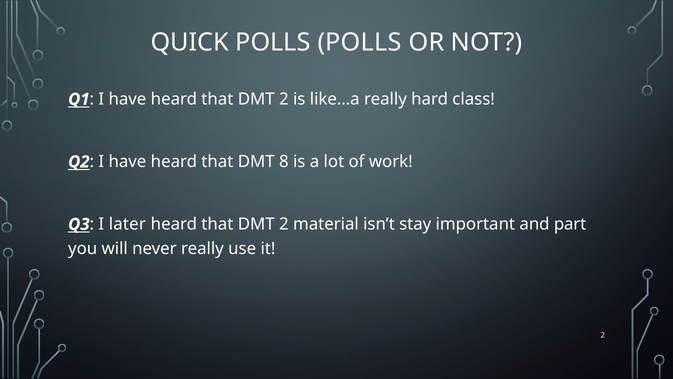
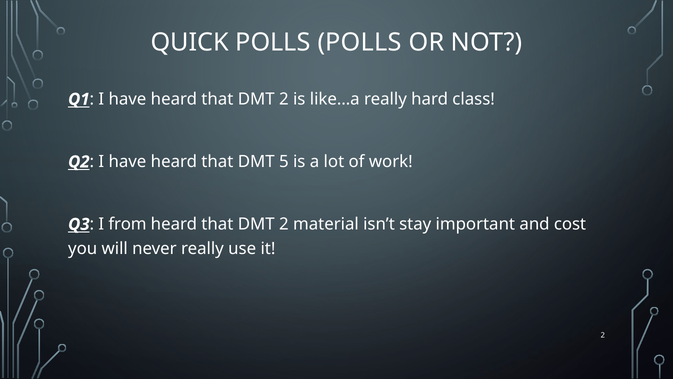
8: 8 -> 5
later: later -> from
part: part -> cost
